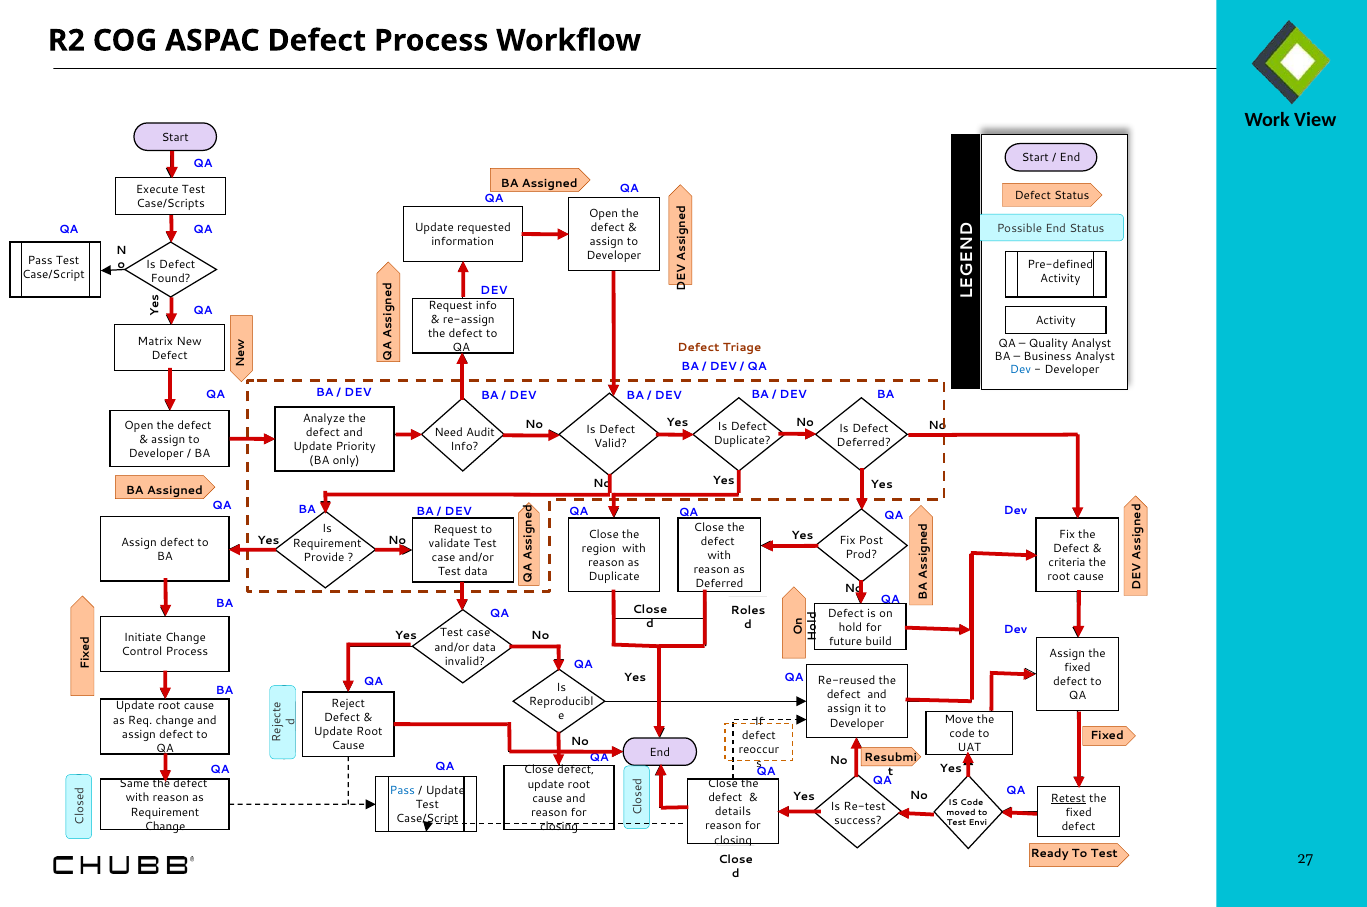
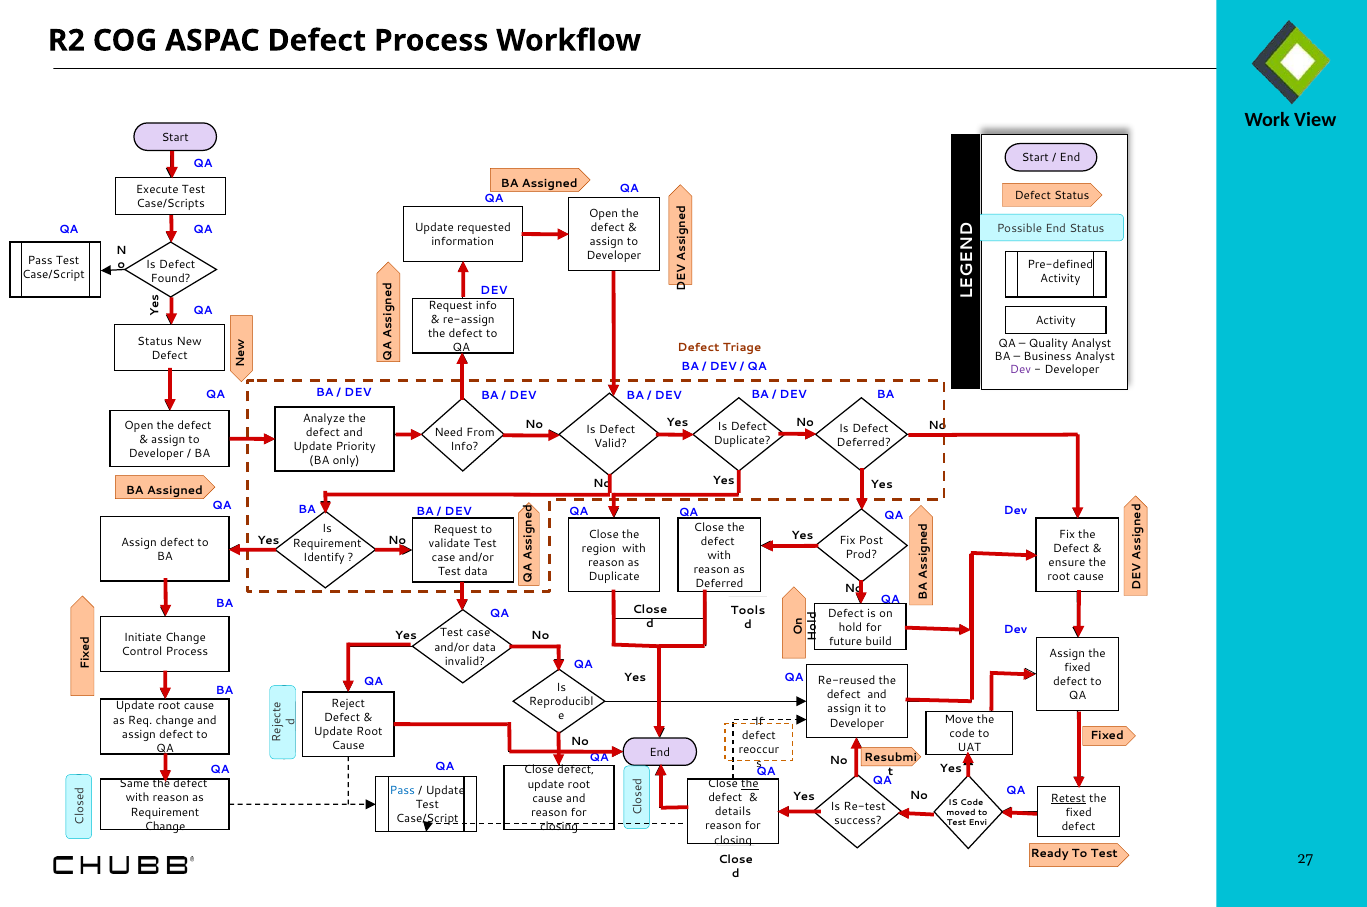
Matrix at (155, 341): Matrix -> Status
Dev at (1021, 370) colour: blue -> purple
Audit: Audit -> From
Provide: Provide -> Identify
criteria: criteria -> ensure
Roles: Roles -> Tools
the at (750, 784) underline: none -> present
